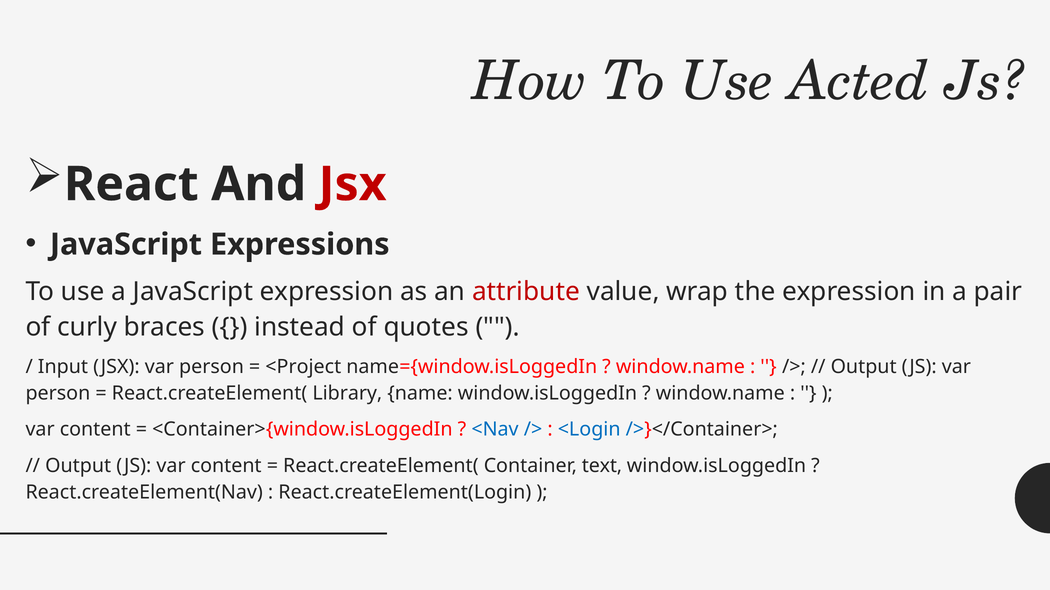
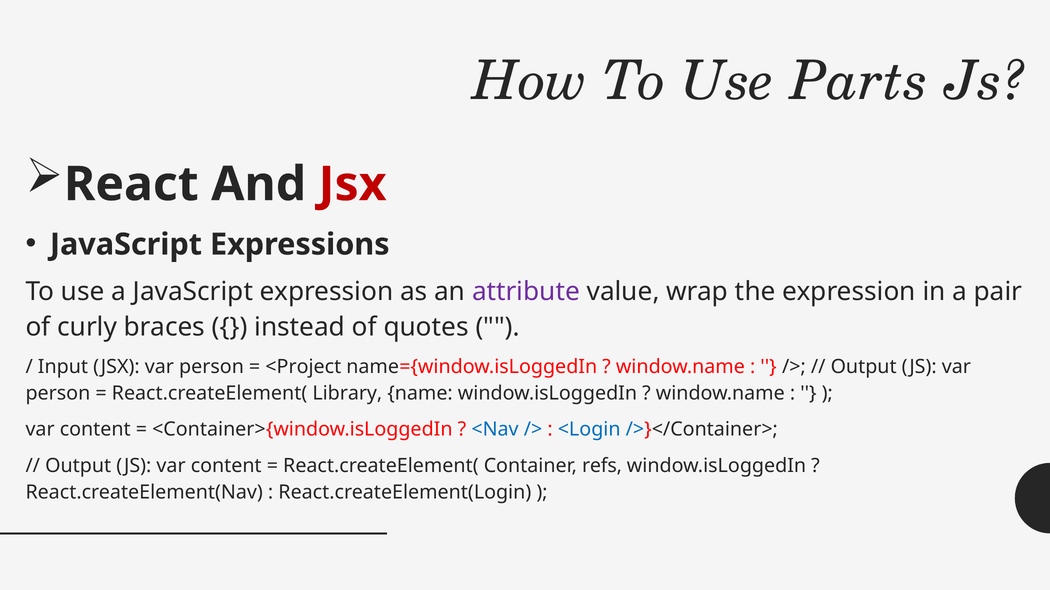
Acted: Acted -> Parts
attribute colour: red -> purple
text: text -> refs
